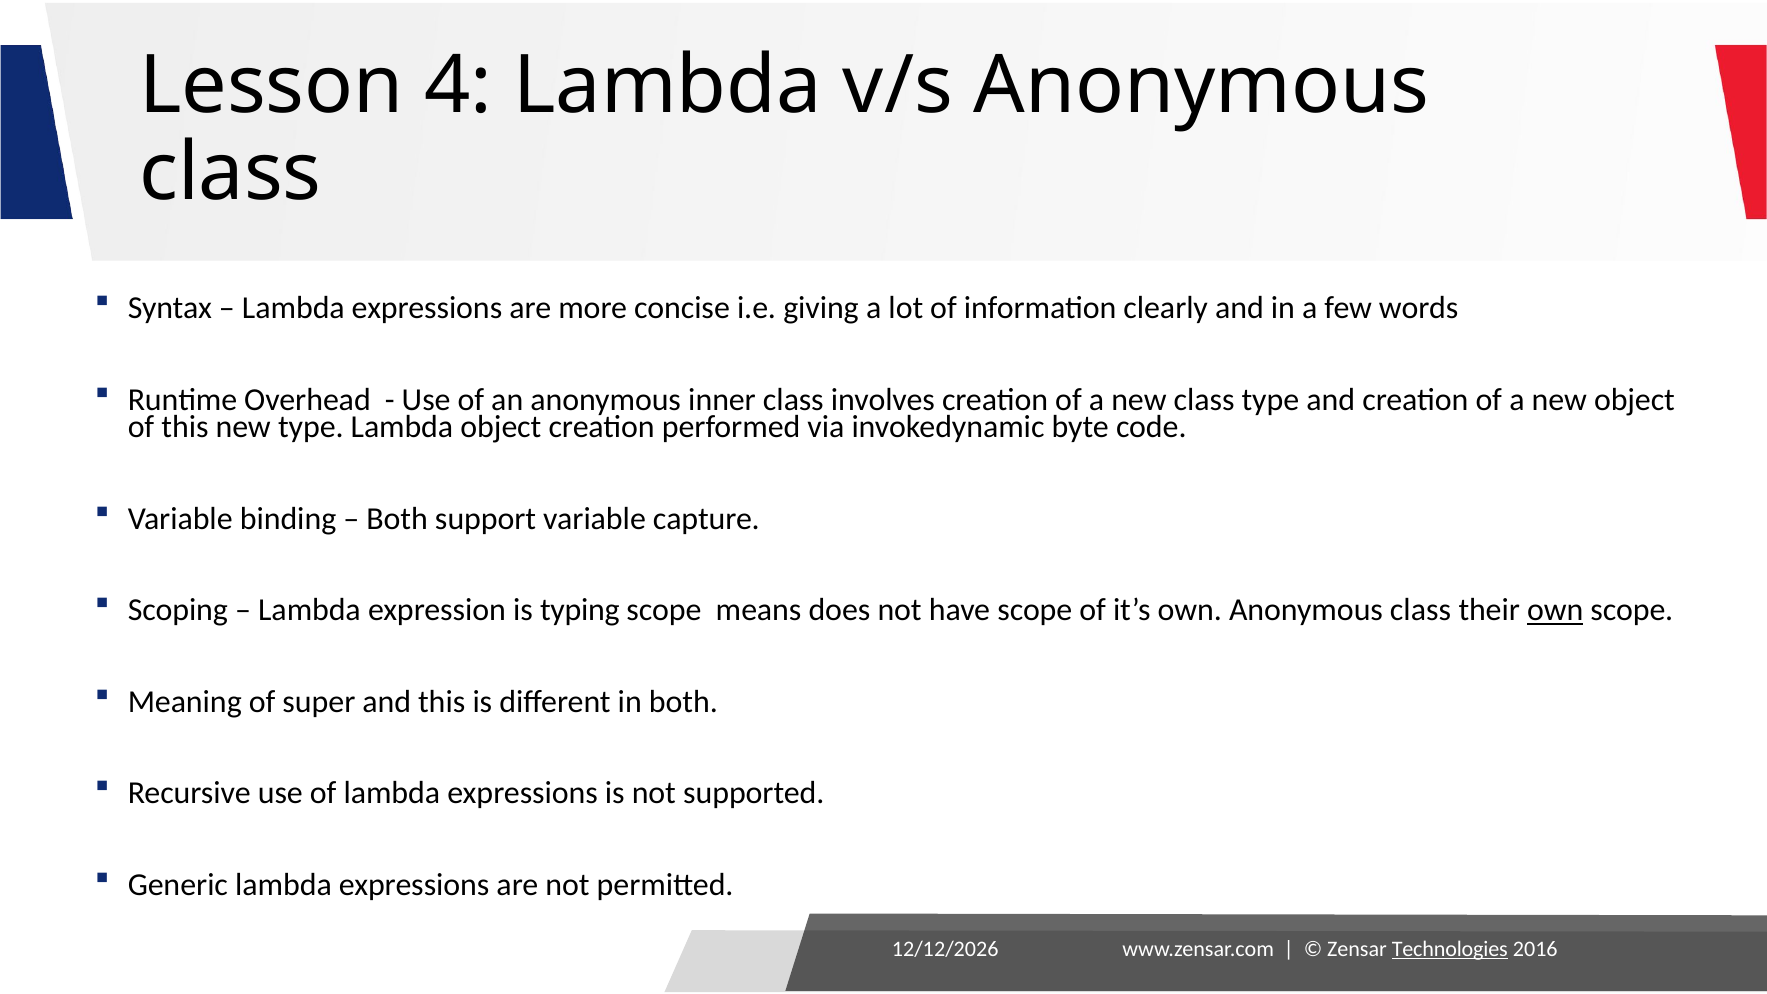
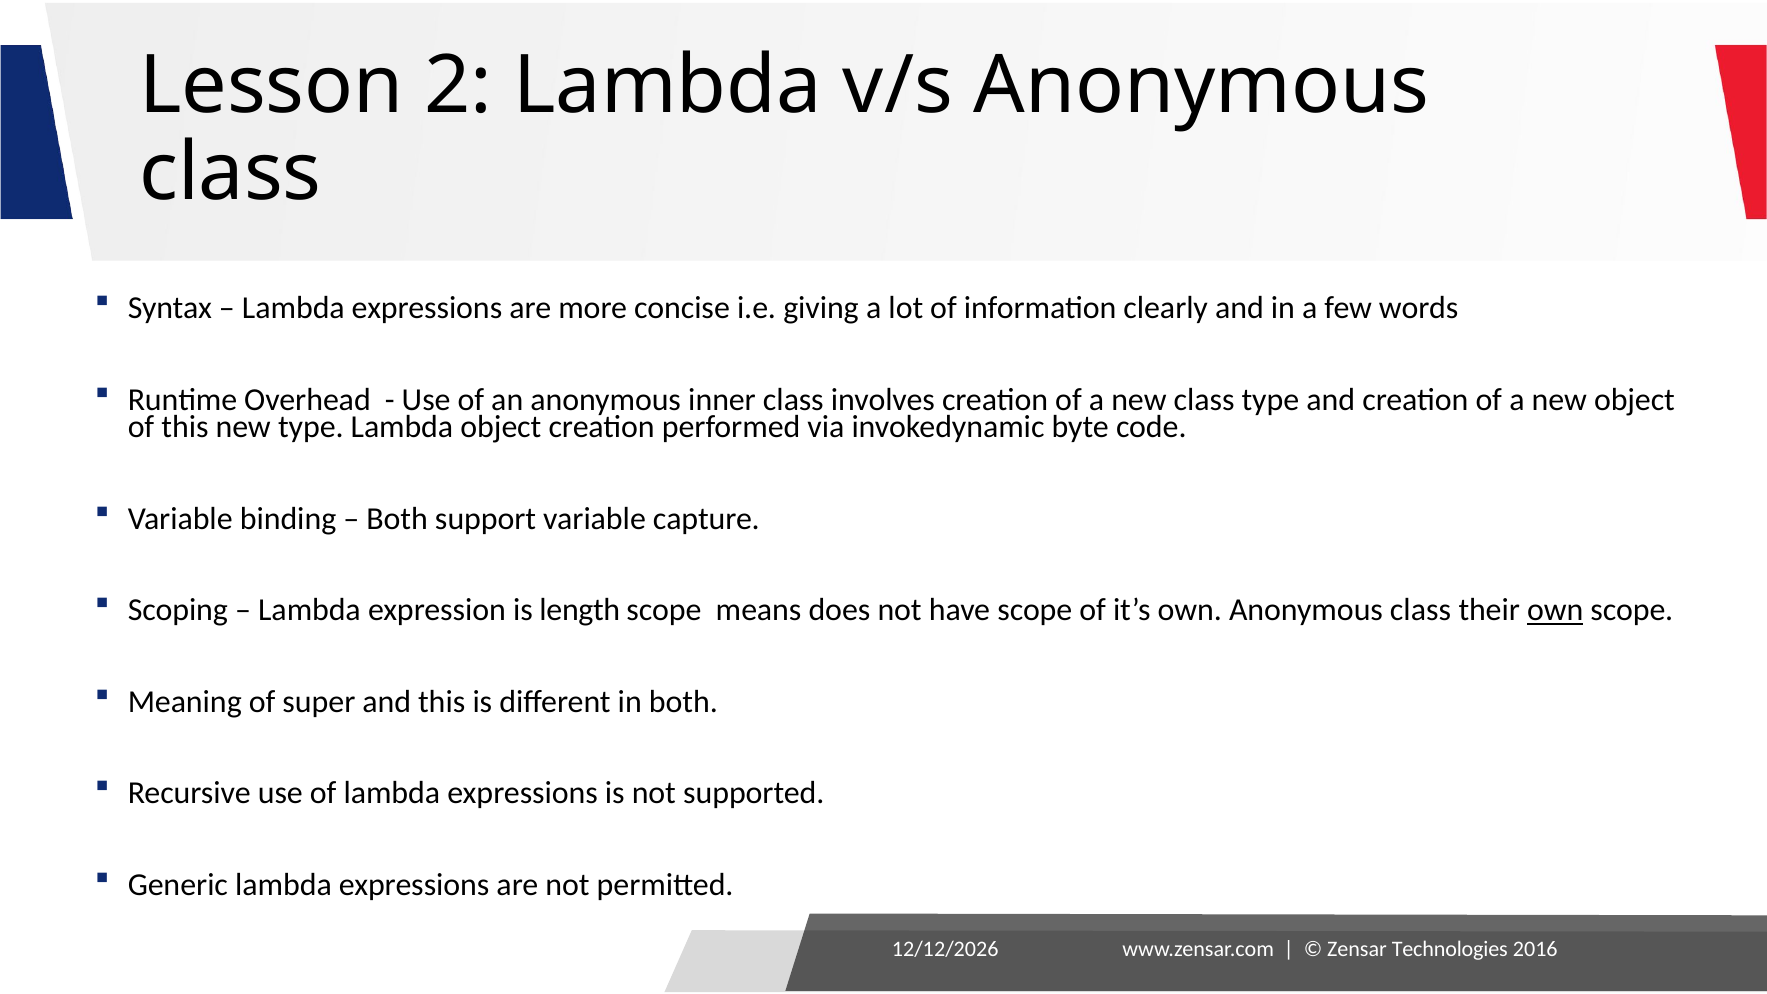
4: 4 -> 2
typing: typing -> length
Technologies underline: present -> none
